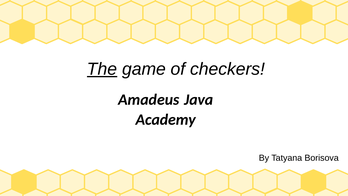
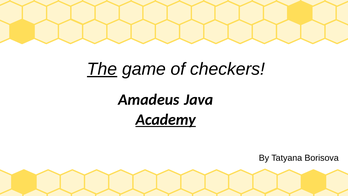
Academy underline: none -> present
